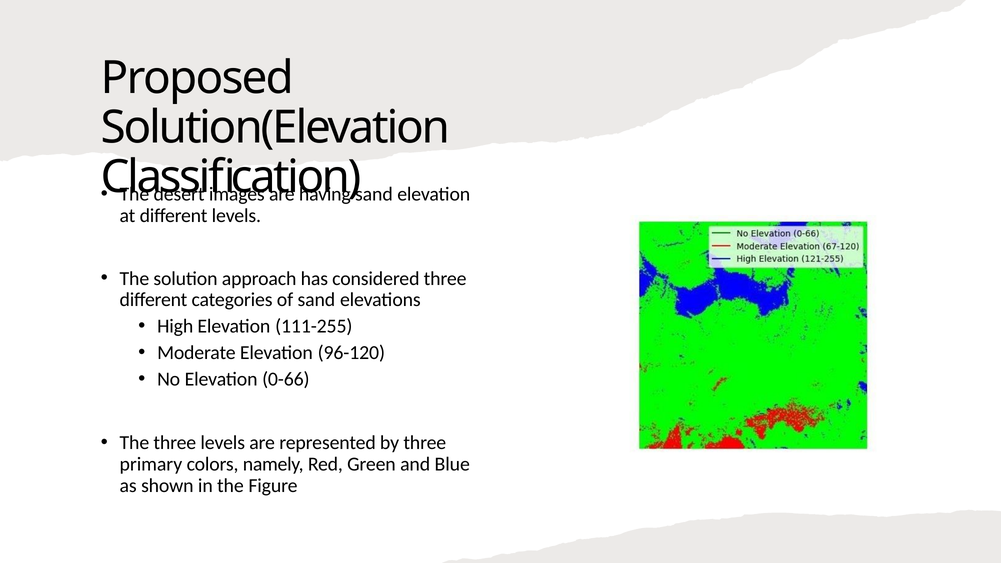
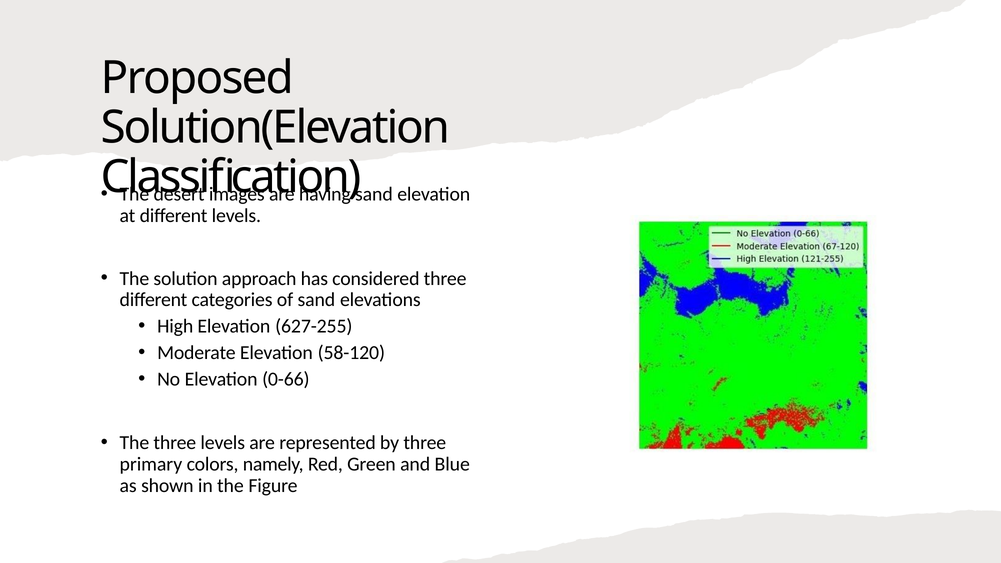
111-255: 111-255 -> 627-255
96-120: 96-120 -> 58-120
